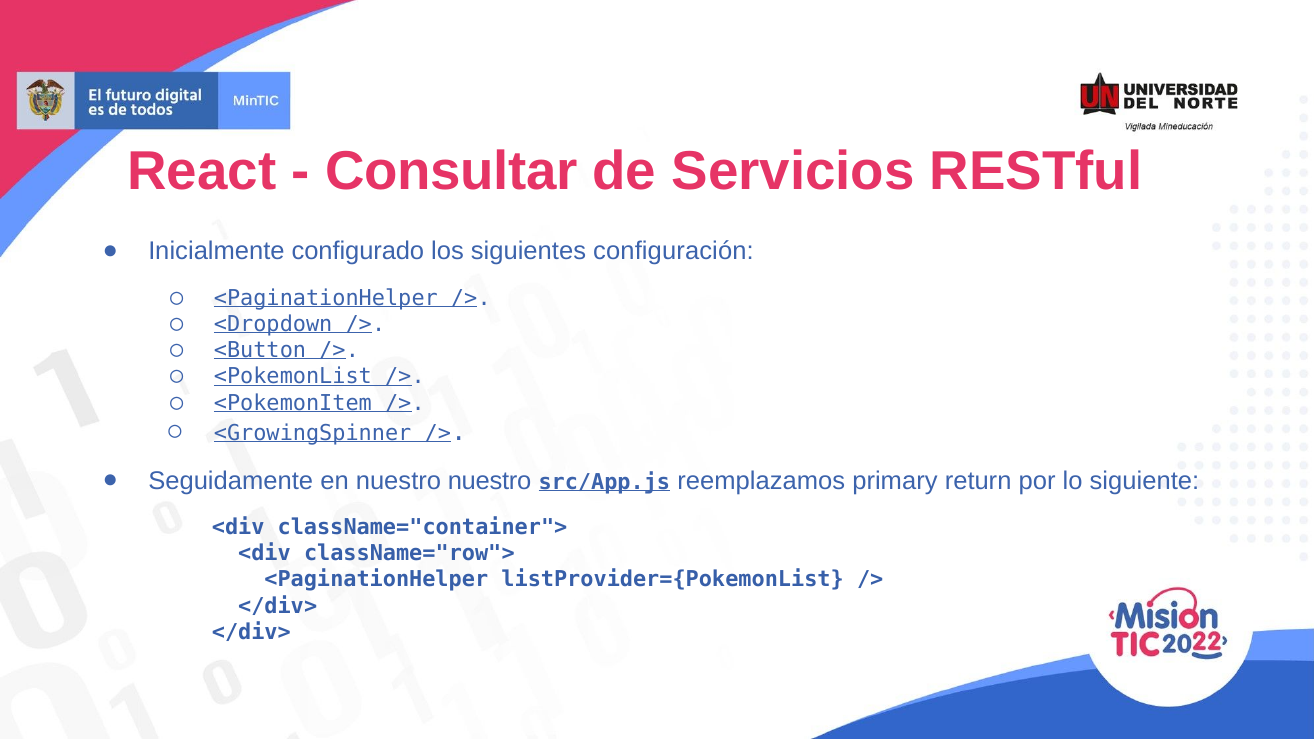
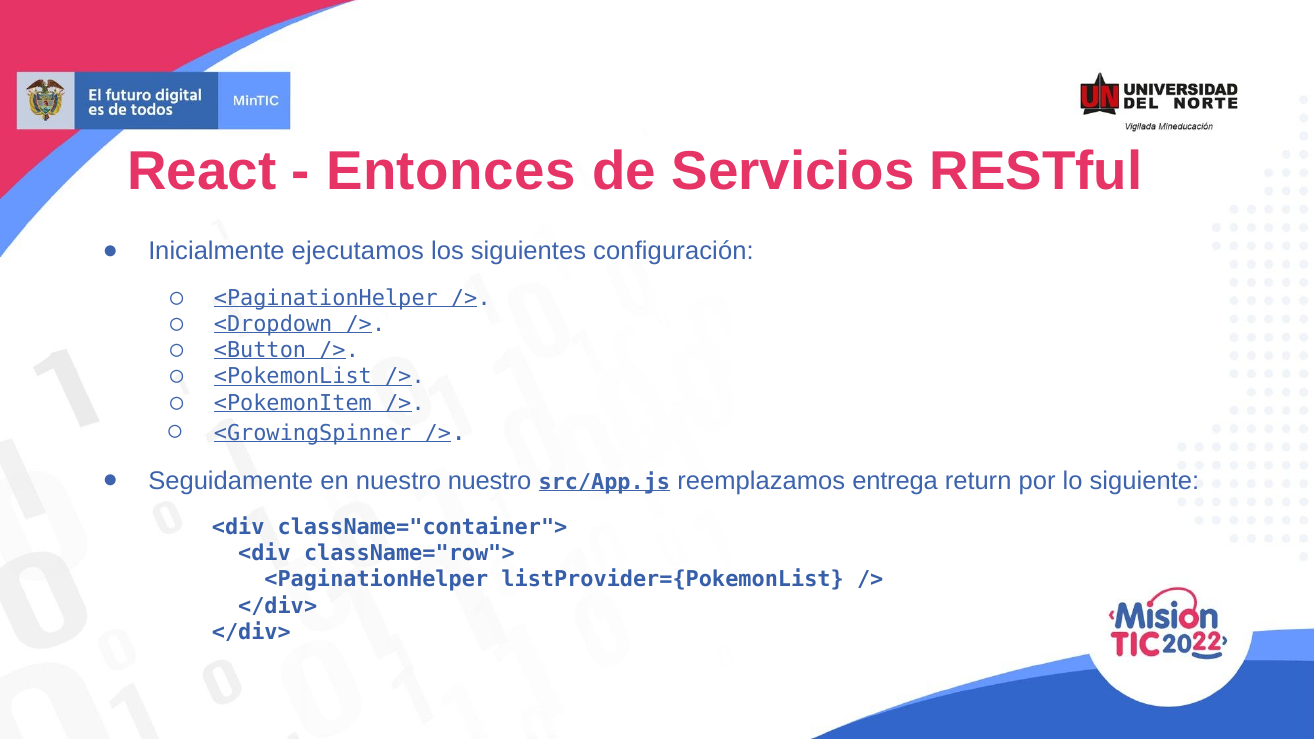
Consultar: Consultar -> Entonces
configurado: configurado -> ejecutamos
primary: primary -> entrega
